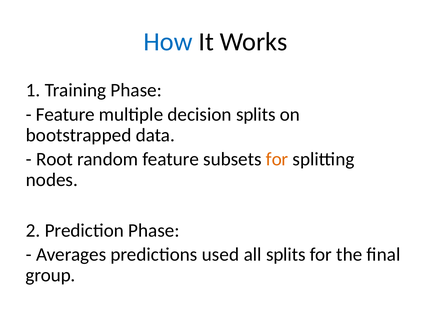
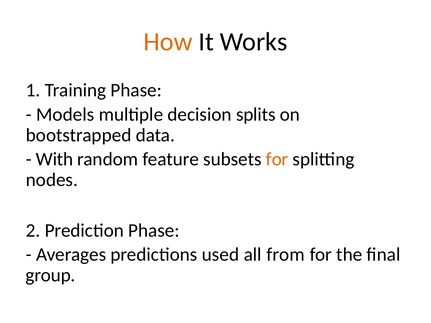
How colour: blue -> orange
Feature at (65, 115): Feature -> Models
Root: Root -> With
all splits: splits -> from
